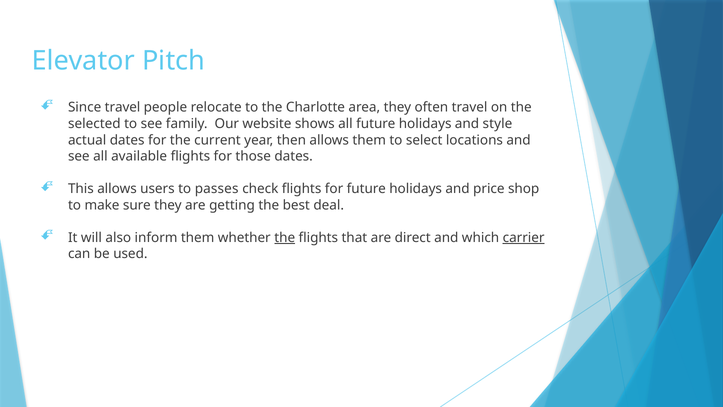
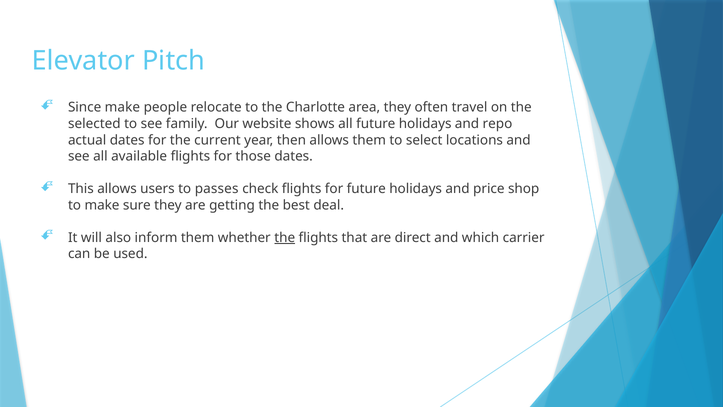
Since travel: travel -> make
style: style -> repo
carrier underline: present -> none
